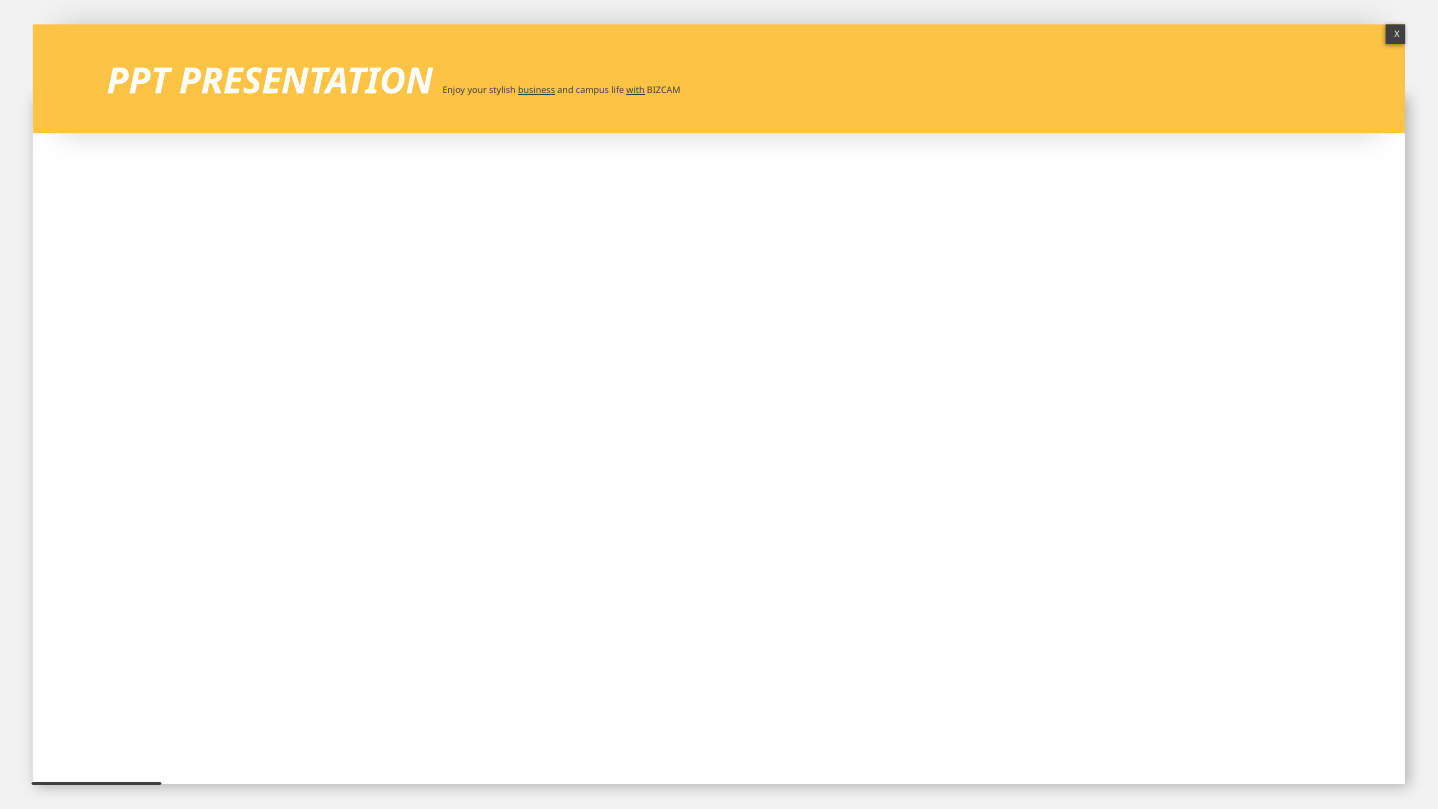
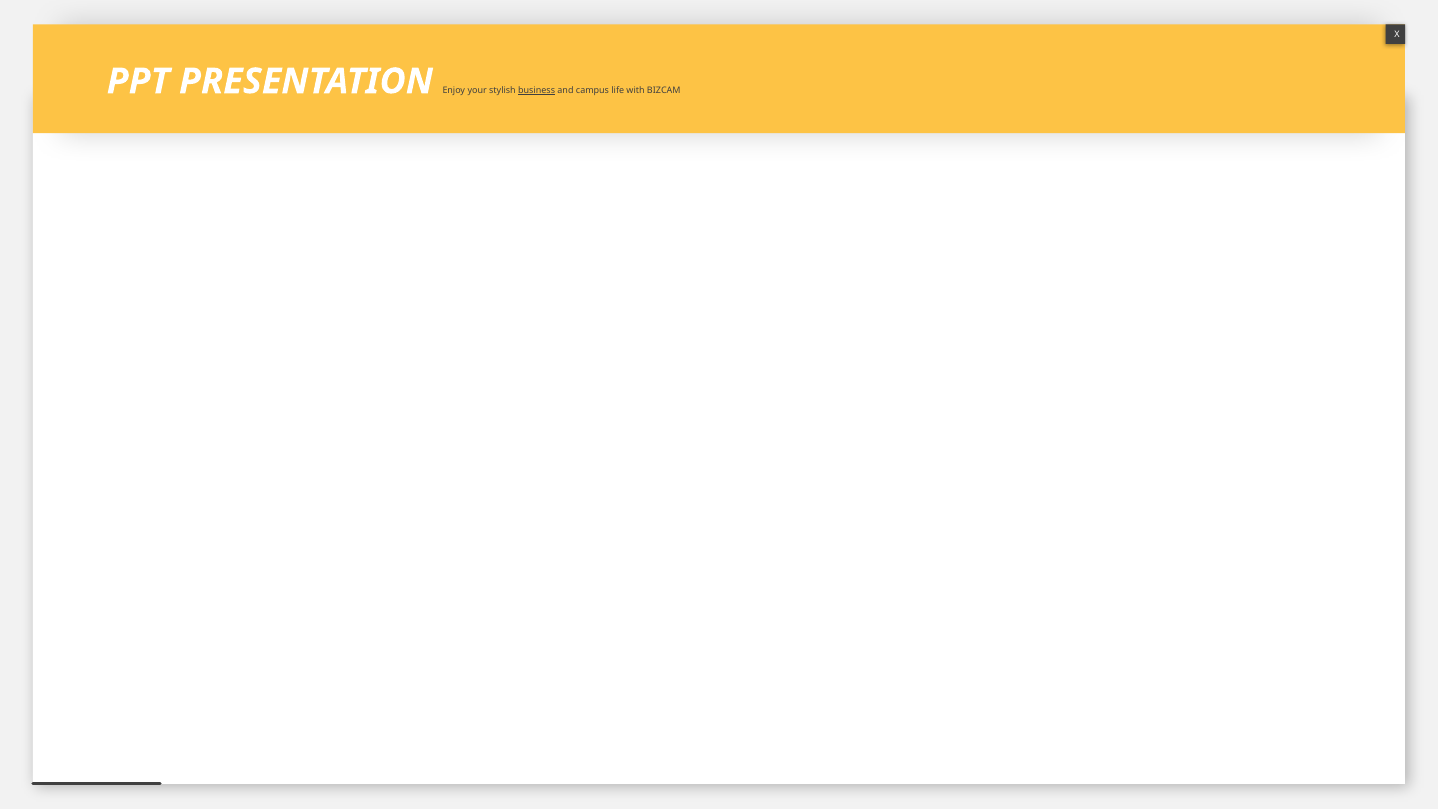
with underline: present -> none
